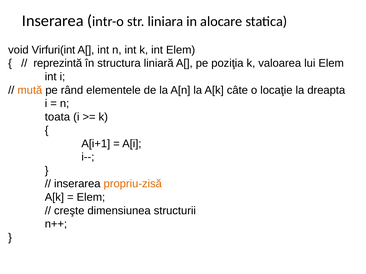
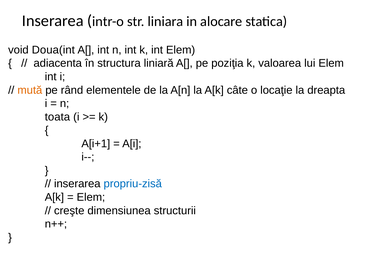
Virfuri(int: Virfuri(int -> Doua(int
reprezintă: reprezintă -> adiacenta
propriu-zisă colour: orange -> blue
